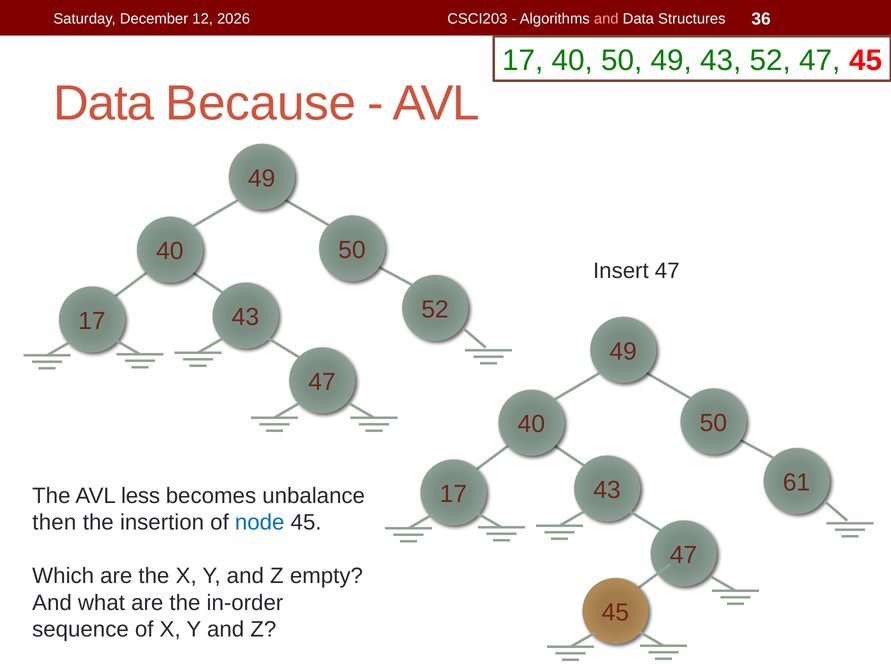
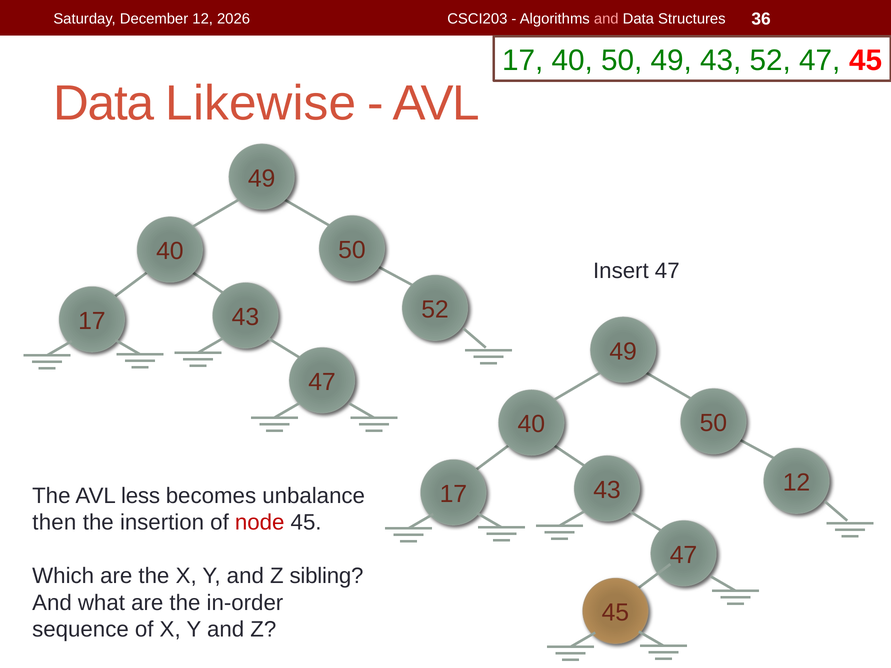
Because: Because -> Likewise
43 61: 61 -> 12
node colour: blue -> red
empty: empty -> sibling
